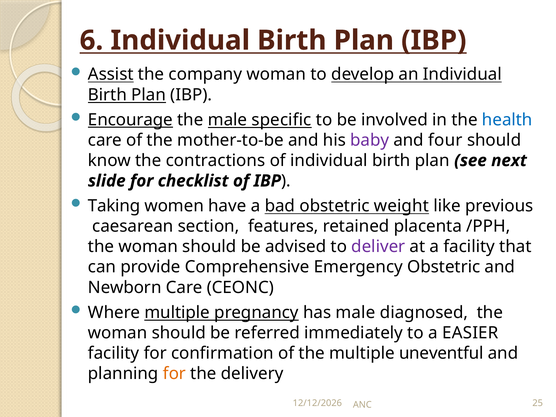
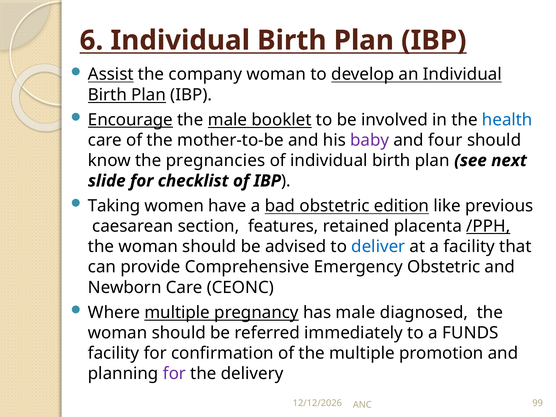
specific: specific -> booklet
contractions: contractions -> pregnancies
weight: weight -> edition
/PPH underline: none -> present
deliver colour: purple -> blue
EASIER: EASIER -> FUNDS
uneventful: uneventful -> promotion
for at (174, 374) colour: orange -> purple
25: 25 -> 99
